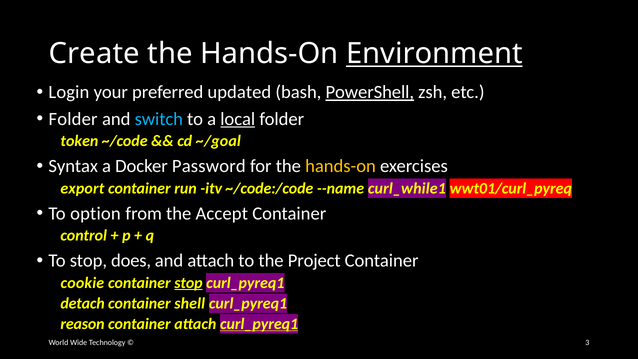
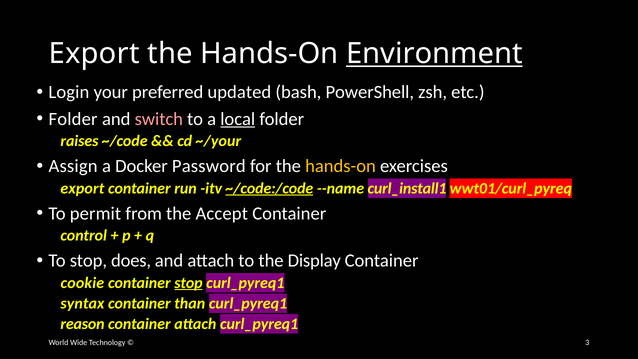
Create at (94, 54): Create -> Export
PowerShell underline: present -> none
switch colour: light blue -> pink
token: token -> raises
~/goal: ~/goal -> ~/your
Syntax: Syntax -> Assign
~/code:/code underline: none -> present
curl_while1: curl_while1 -> curl_install1
option: option -> permit
Project: Project -> Display
detach: detach -> syntax
shell: shell -> than
curl_pyreq1 at (259, 324) underline: present -> none
